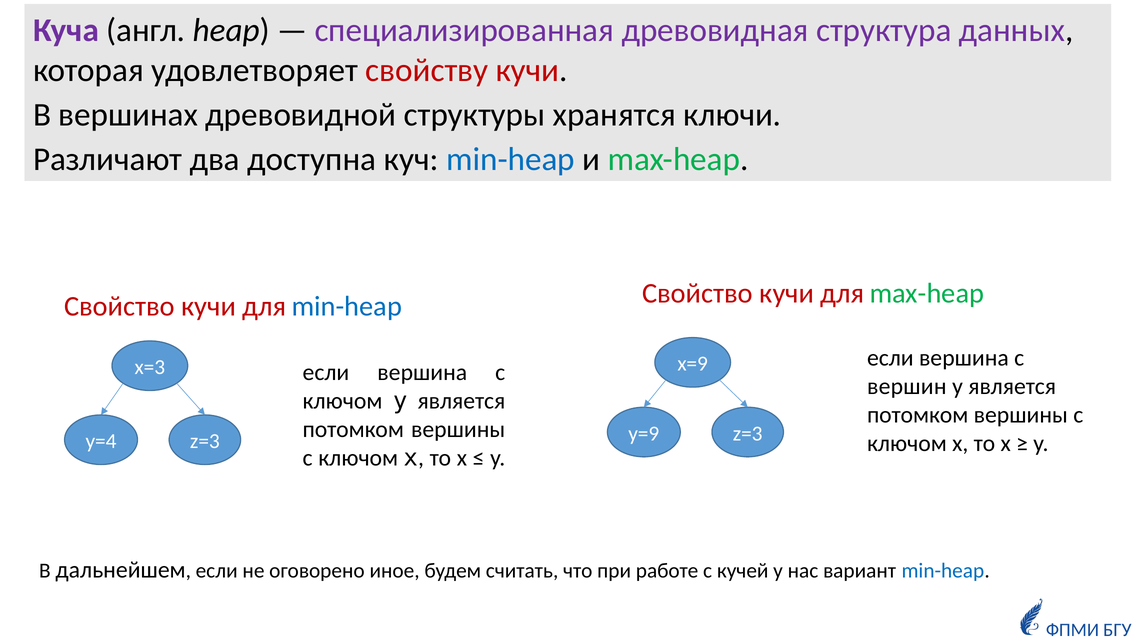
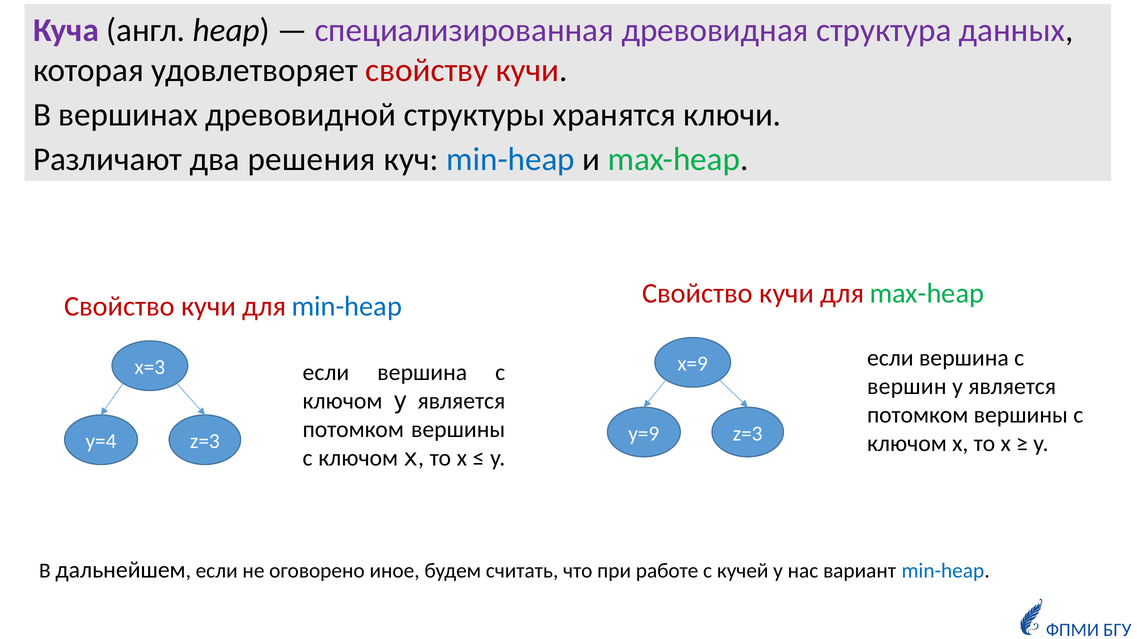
доступна: доступна -> решения
